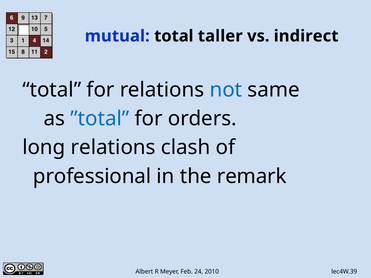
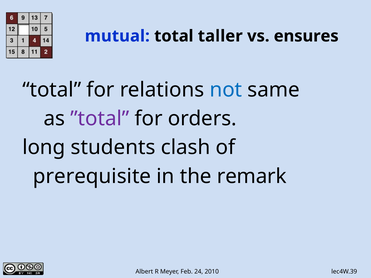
indirect: indirect -> ensures
”total colour: blue -> purple
long relations: relations -> students
professional: professional -> prerequisite
